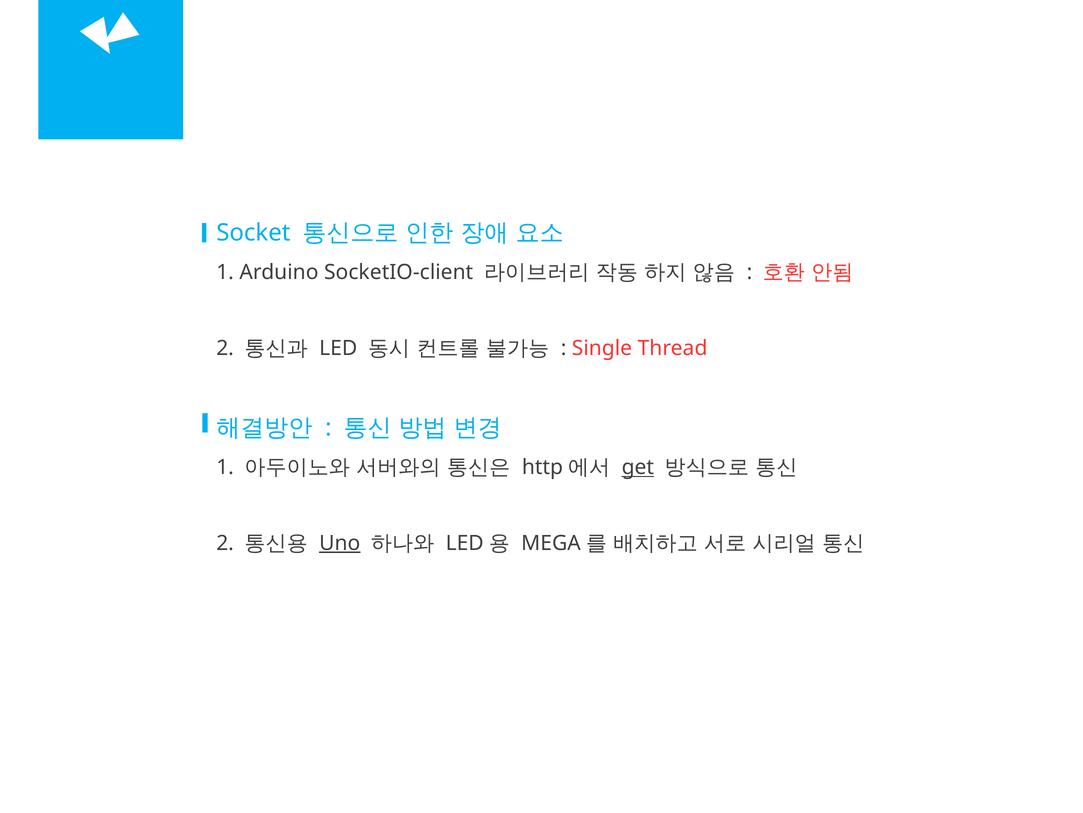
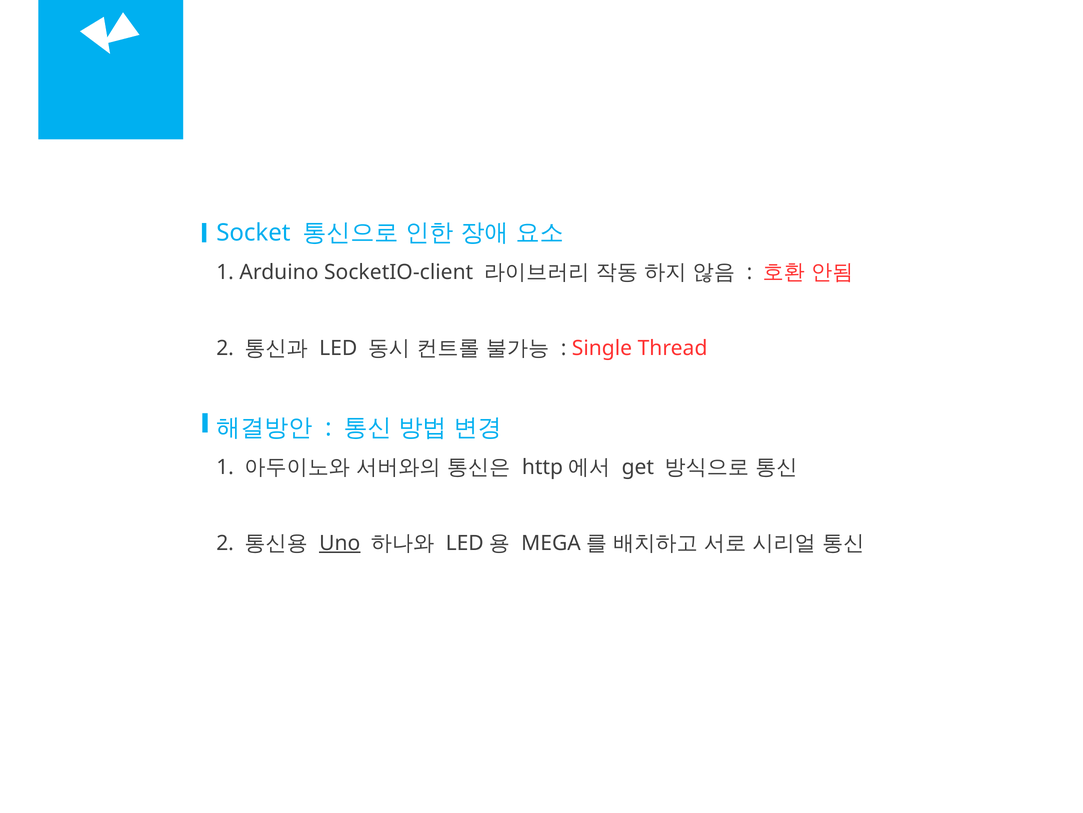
get underline: present -> none
